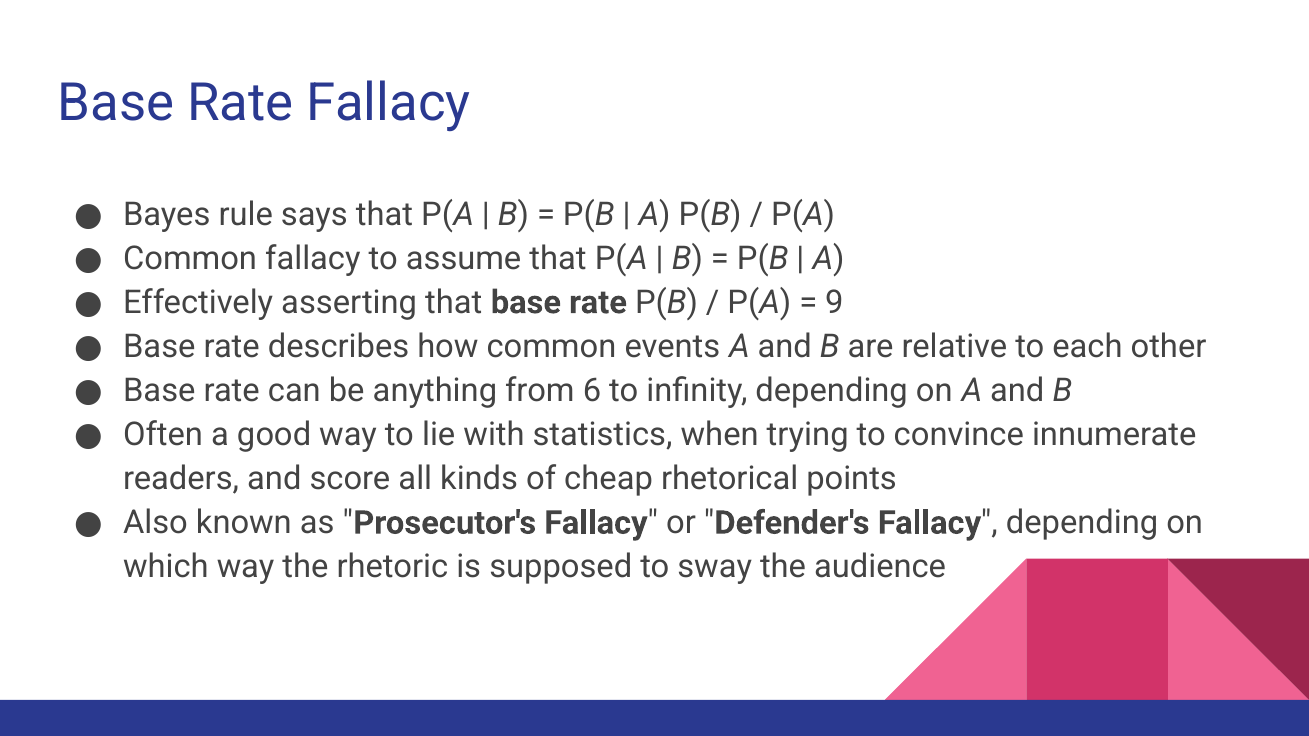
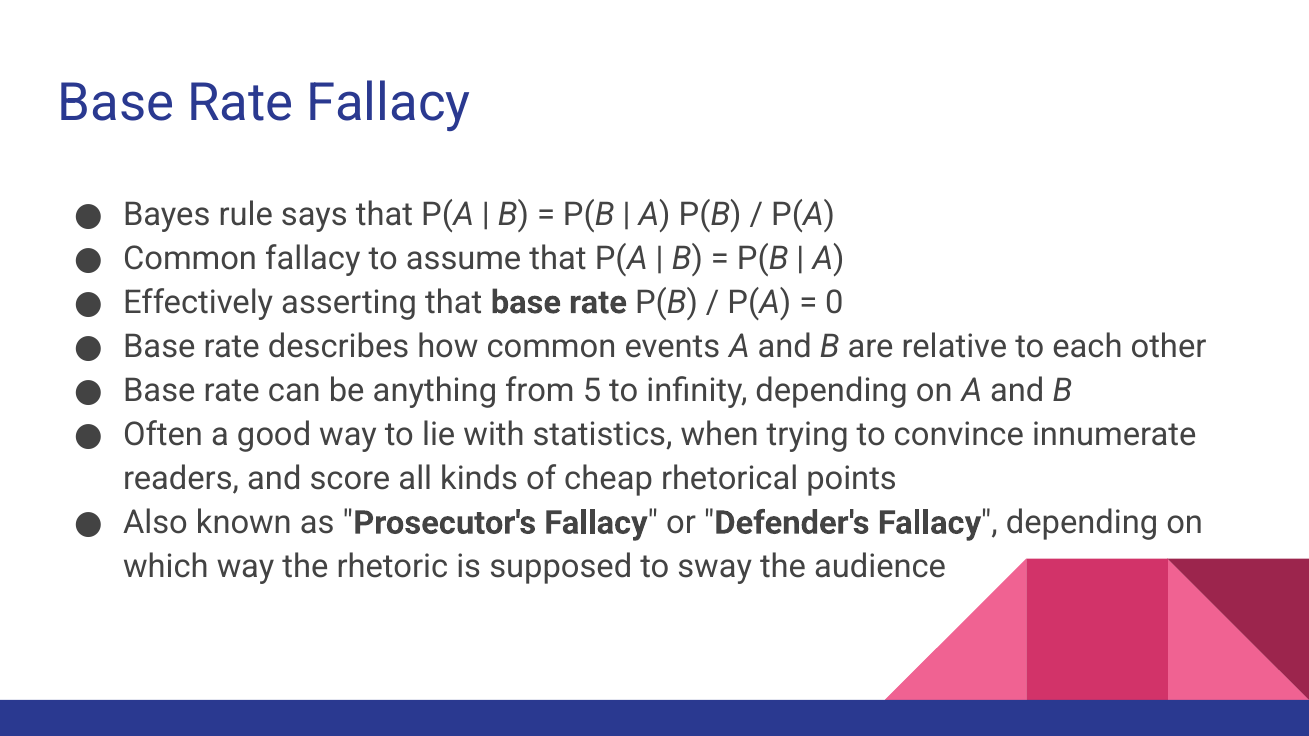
9: 9 -> 0
6: 6 -> 5
